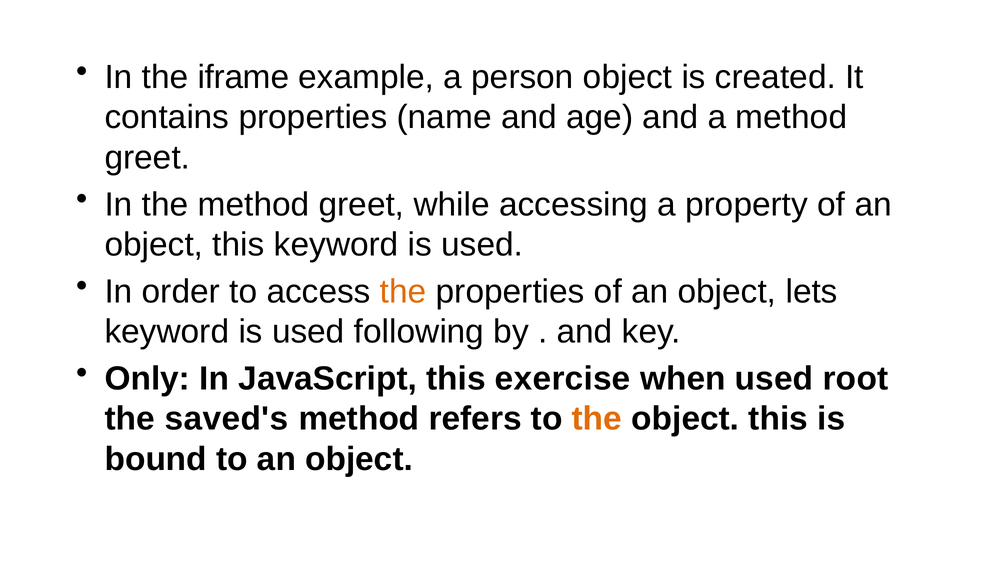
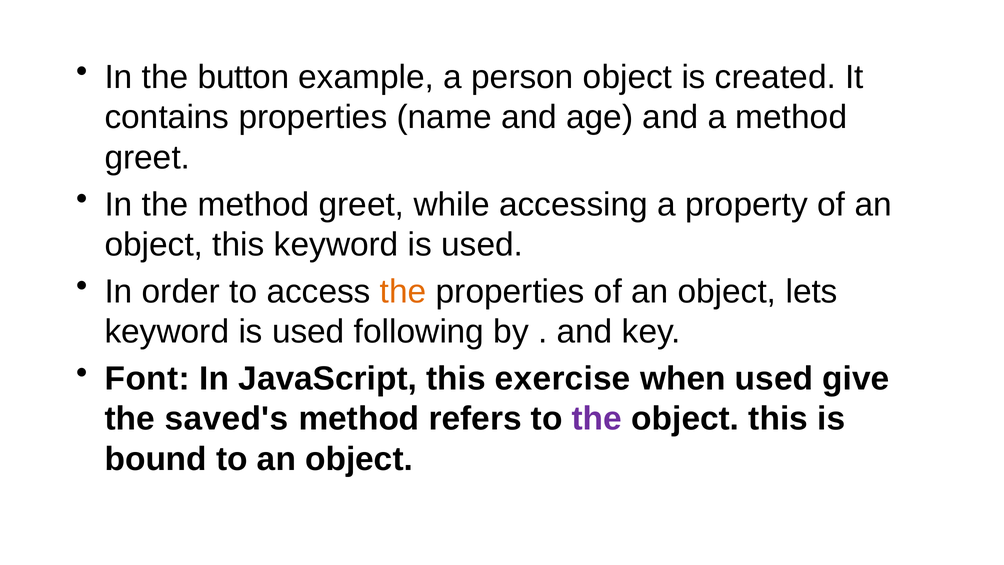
iframe: iframe -> button
Only: Only -> Font
root: root -> give
the at (597, 419) colour: orange -> purple
